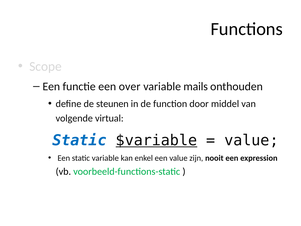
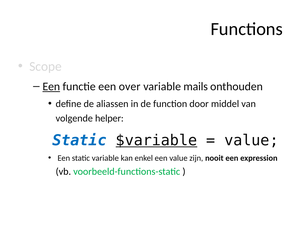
Een at (51, 86) underline: none -> present
steunen: steunen -> aliassen
virtual: virtual -> helper
